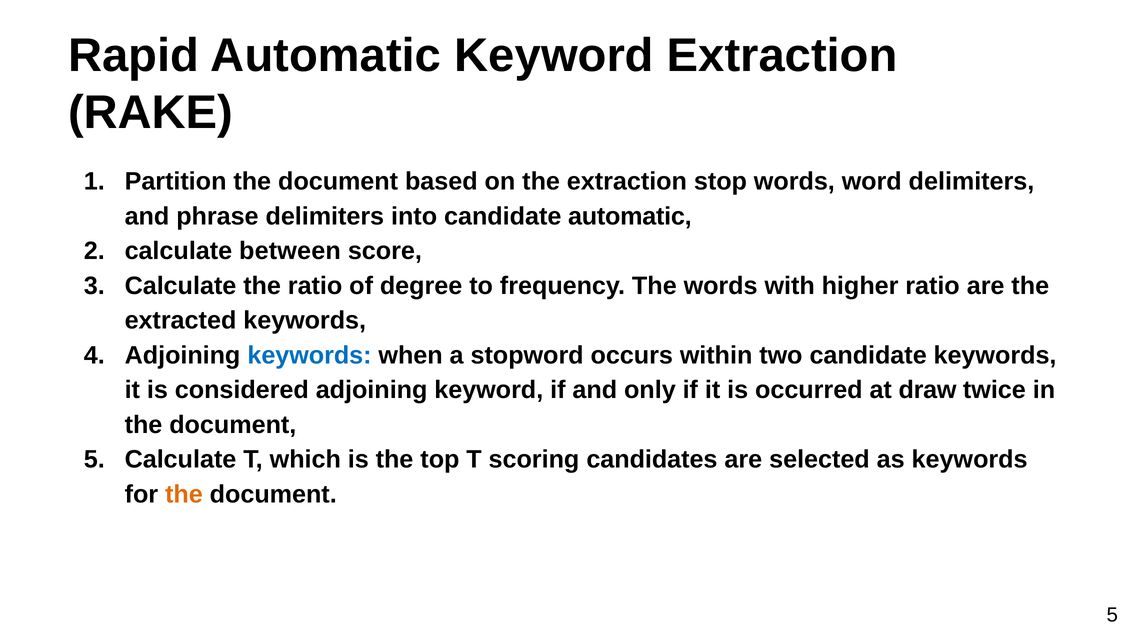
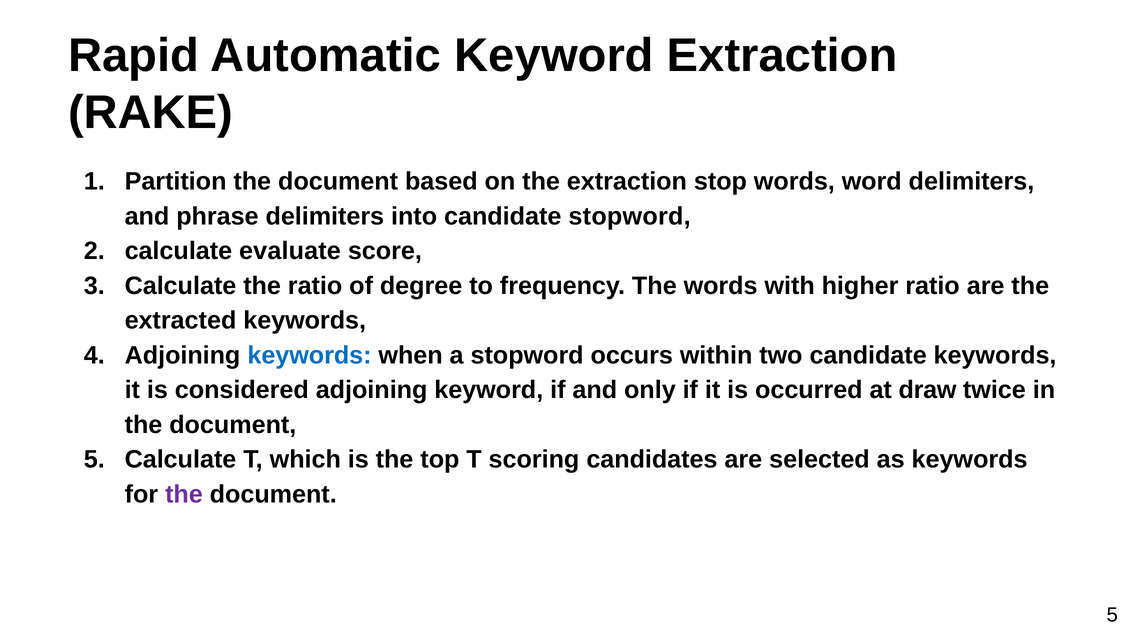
candidate automatic: automatic -> stopword
between: between -> evaluate
the at (184, 494) colour: orange -> purple
